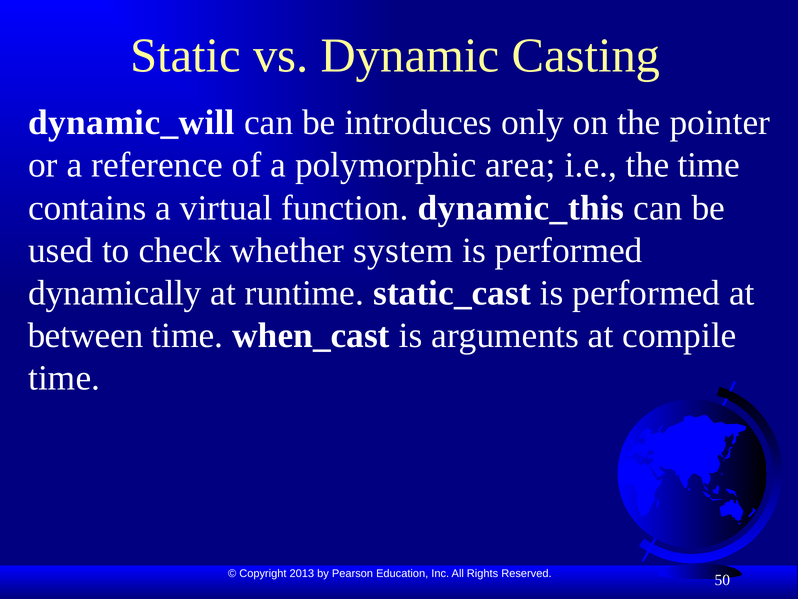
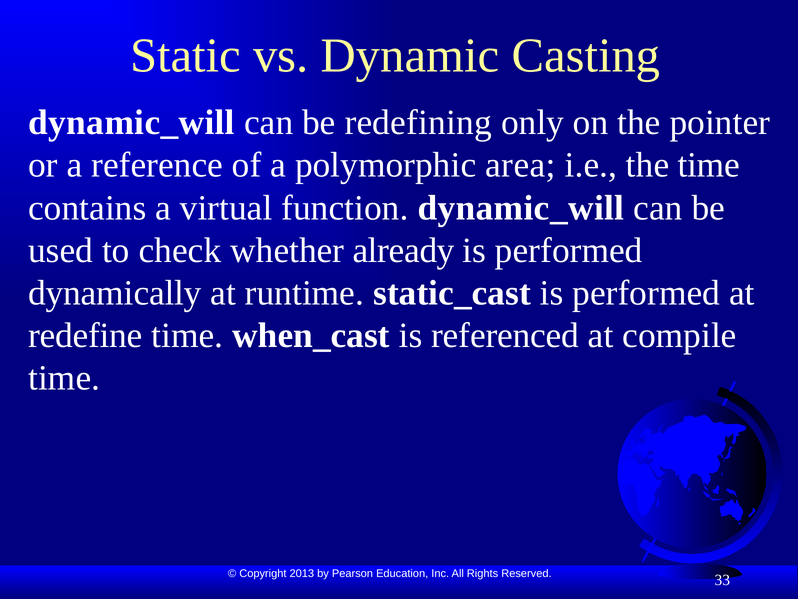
introduces: introduces -> redefining
function dynamic_this: dynamic_this -> dynamic_will
system: system -> already
between: between -> redefine
arguments: arguments -> referenced
50: 50 -> 33
